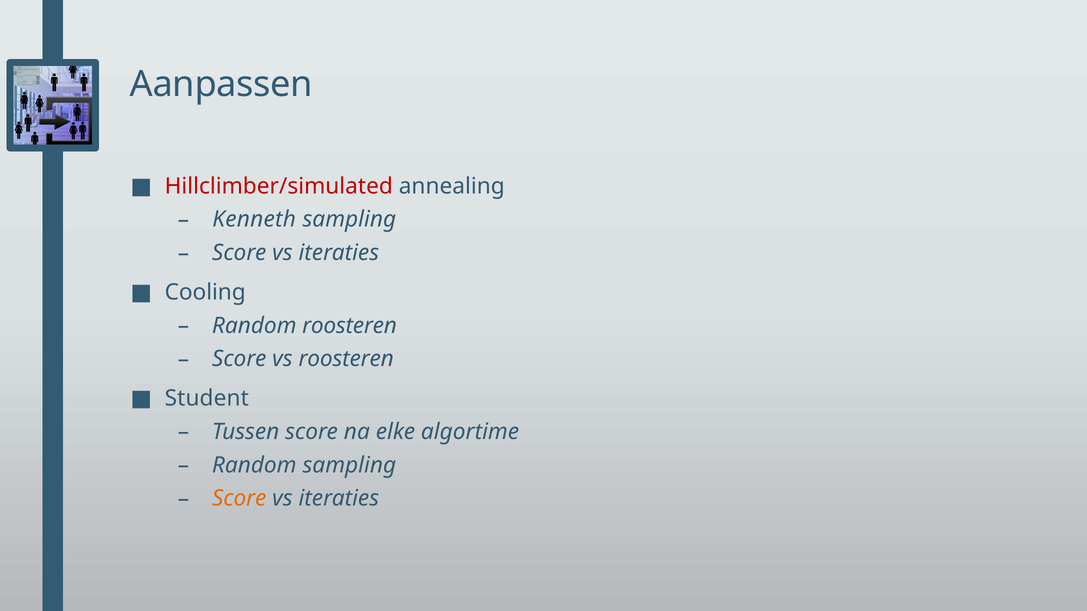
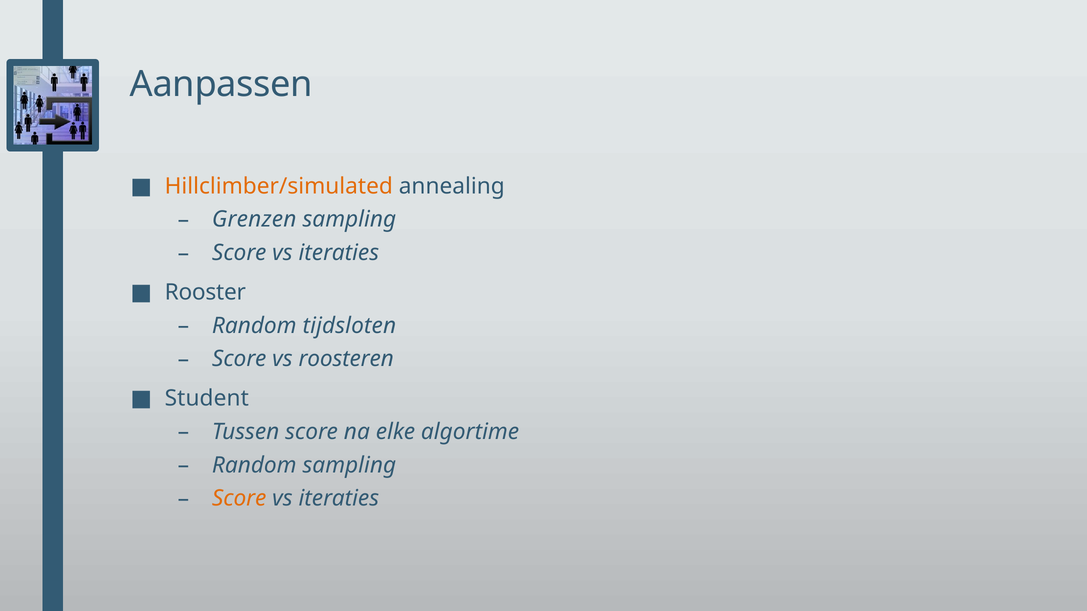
Hillclimber/simulated colour: red -> orange
Kenneth: Kenneth -> Grenzen
Cooling: Cooling -> Rooster
Random roosteren: roosteren -> tijdsloten
